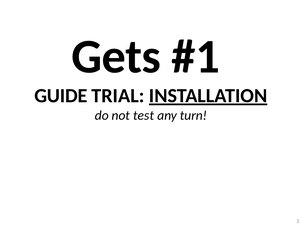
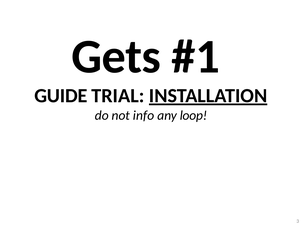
test: test -> info
turn: turn -> loop
